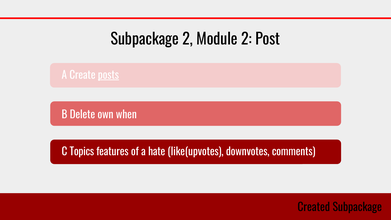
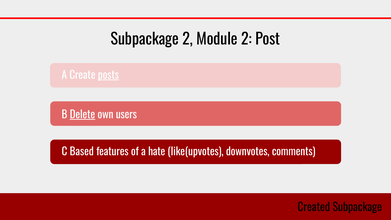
Delete underline: none -> present
when: when -> users
Topics: Topics -> Based
